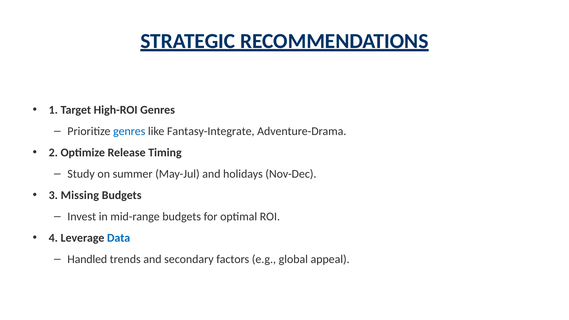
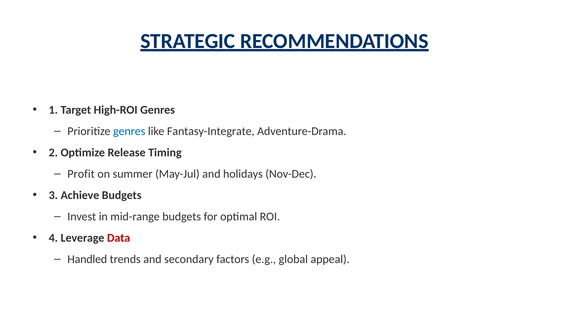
Study: Study -> Profit
Missing: Missing -> Achieve
Data colour: blue -> red
